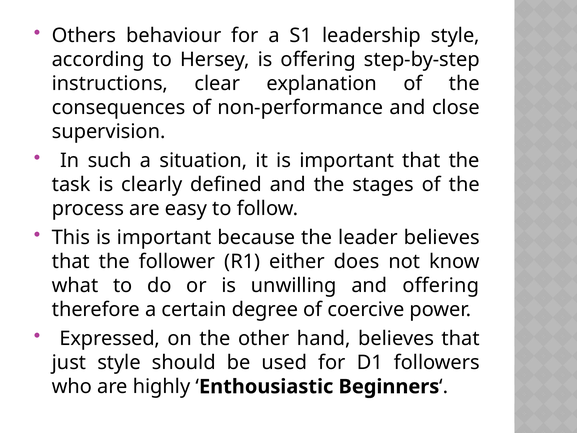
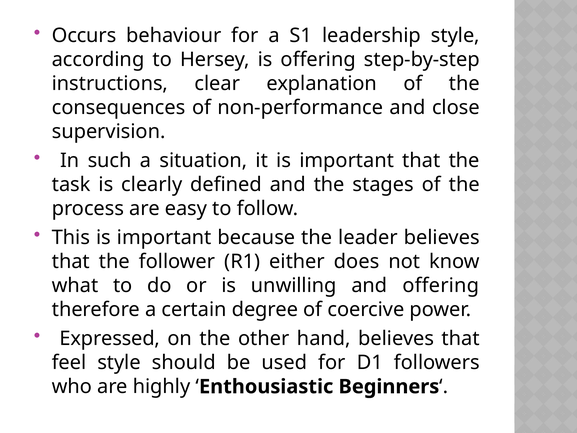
Others: Others -> Occurs
just: just -> feel
